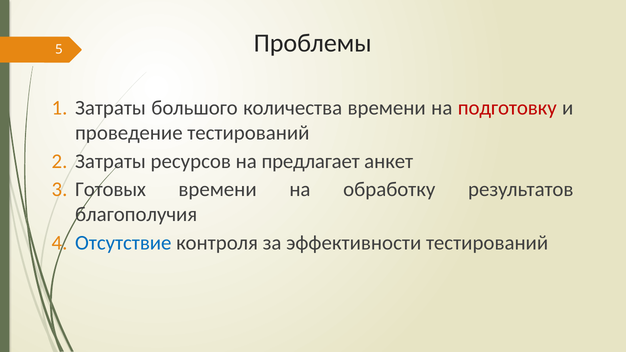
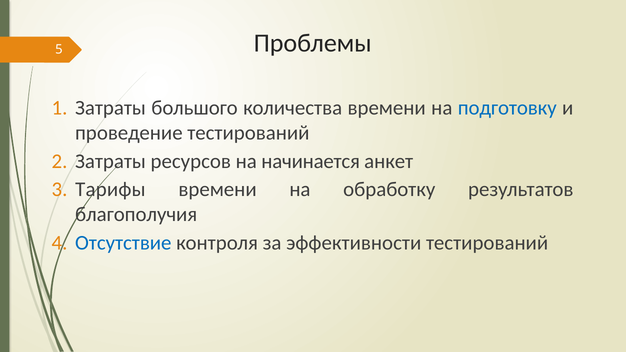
подготовку colour: red -> blue
предлагает: предлагает -> начинается
Готовых: Готовых -> Тарифы
